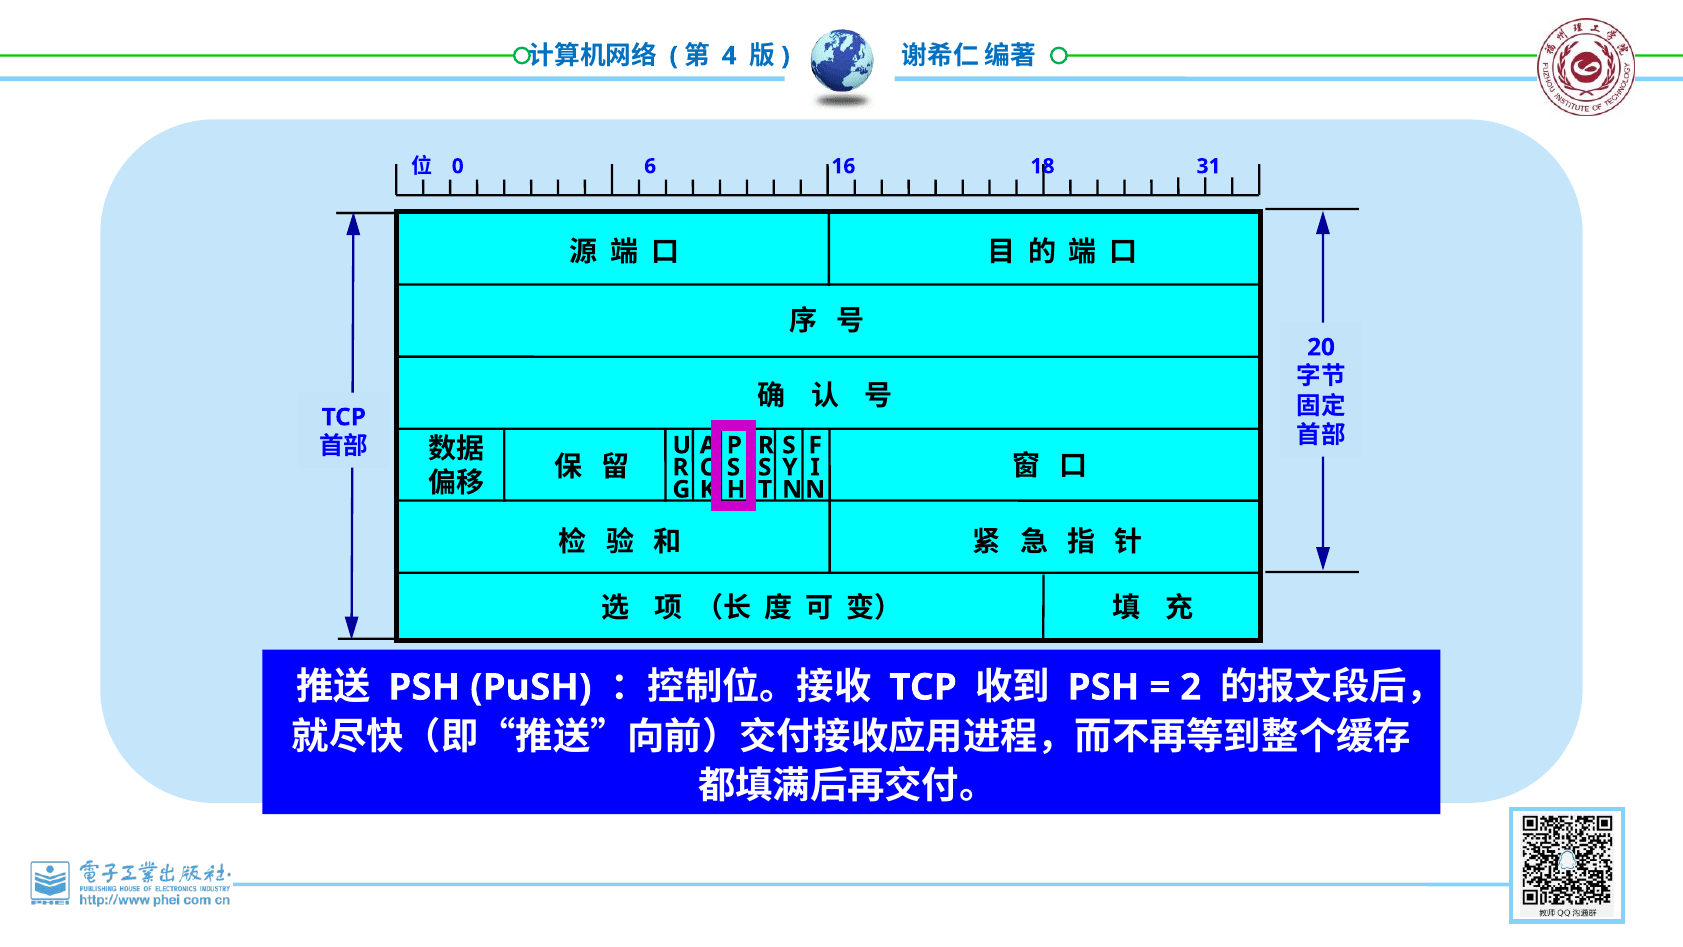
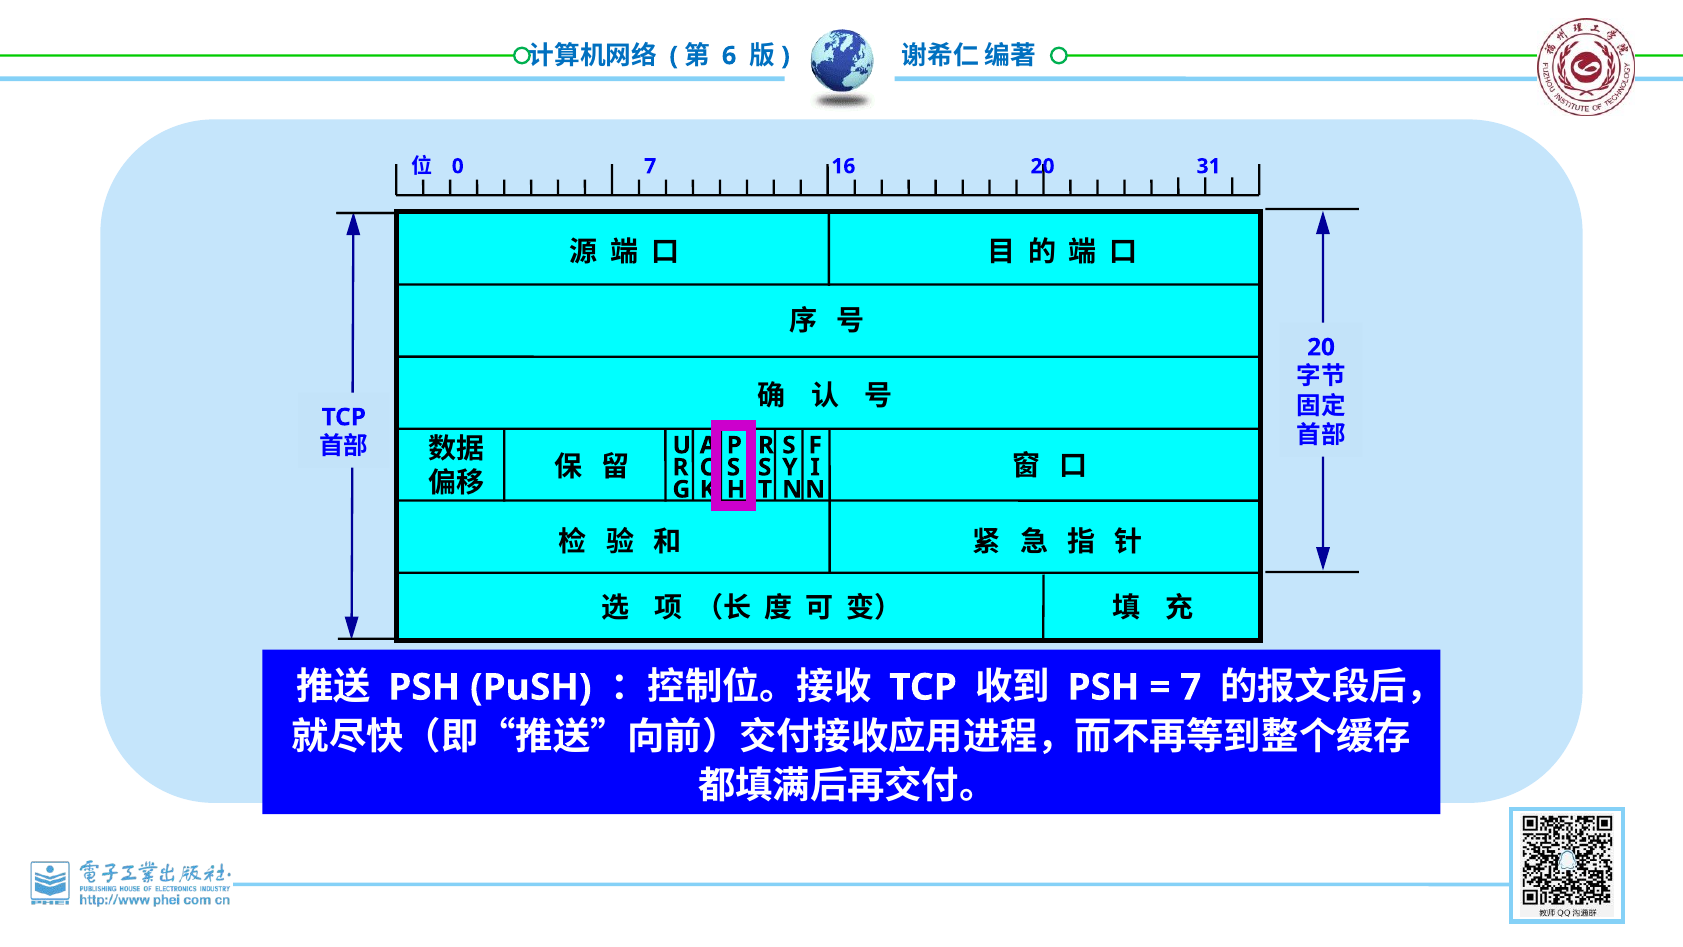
4: 4 -> 6
0 6: 6 -> 7
16 18: 18 -> 20
2 at (1191, 687): 2 -> 7
